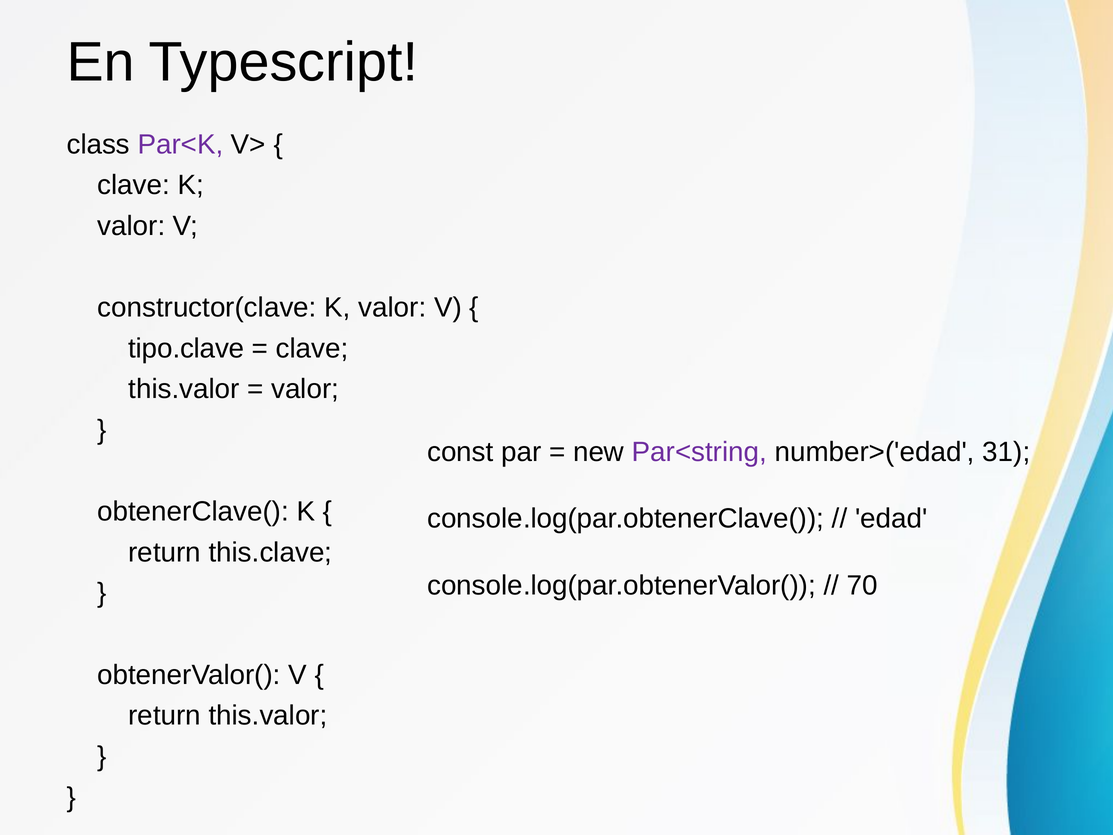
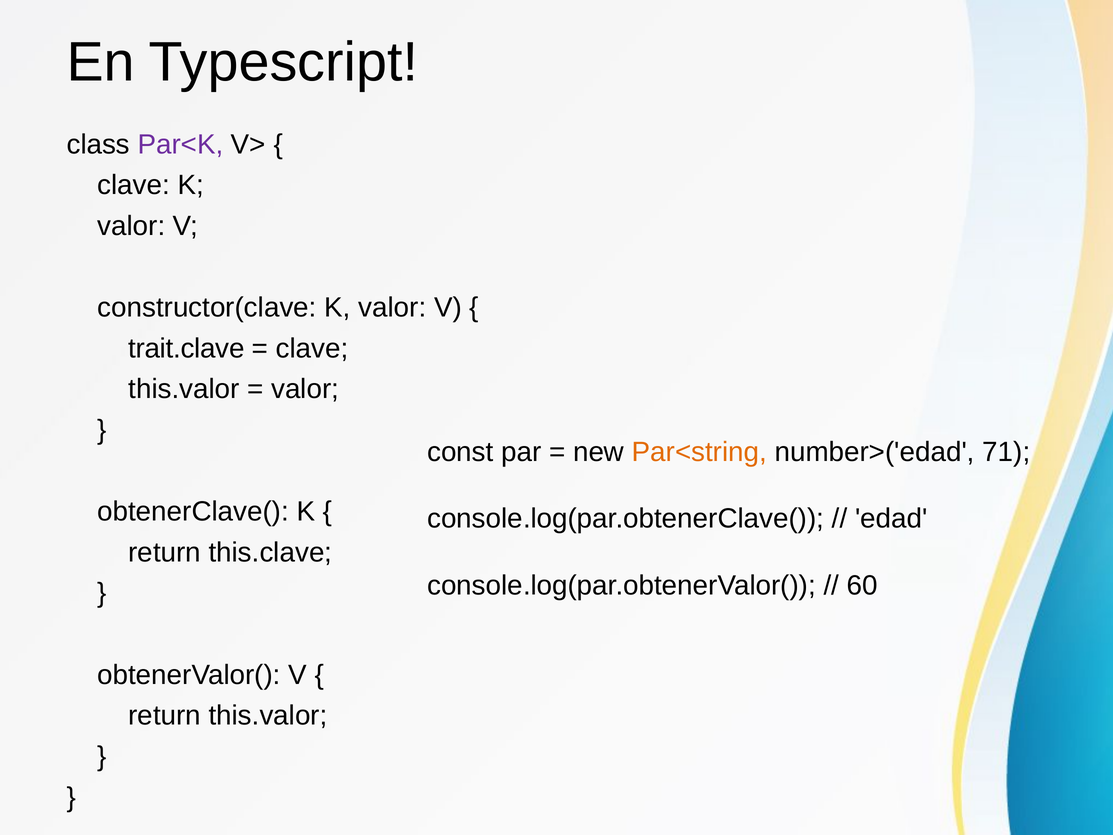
tipo.clave: tipo.clave -> trait.clave
Par<string colour: purple -> orange
31: 31 -> 71
70: 70 -> 60
